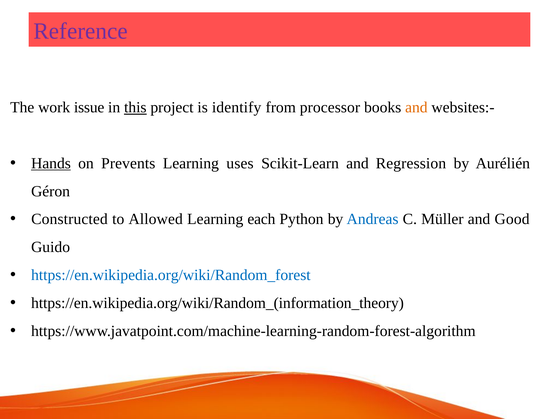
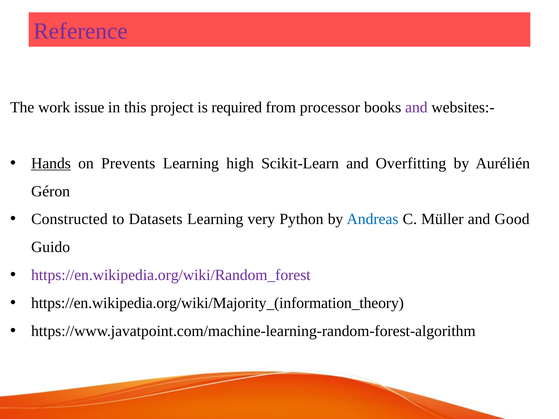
this underline: present -> none
identify: identify -> required
and at (416, 108) colour: orange -> purple
uses: uses -> high
Regression: Regression -> Overfitting
Allowed: Allowed -> Datasets
each: each -> very
https://en.wikipedia.org/wiki/Random_forest colour: blue -> purple
https://en.wikipedia.org/wiki/Random_(information_theory: https://en.wikipedia.org/wiki/Random_(information_theory -> https://en.wikipedia.org/wiki/Majority_(information_theory
